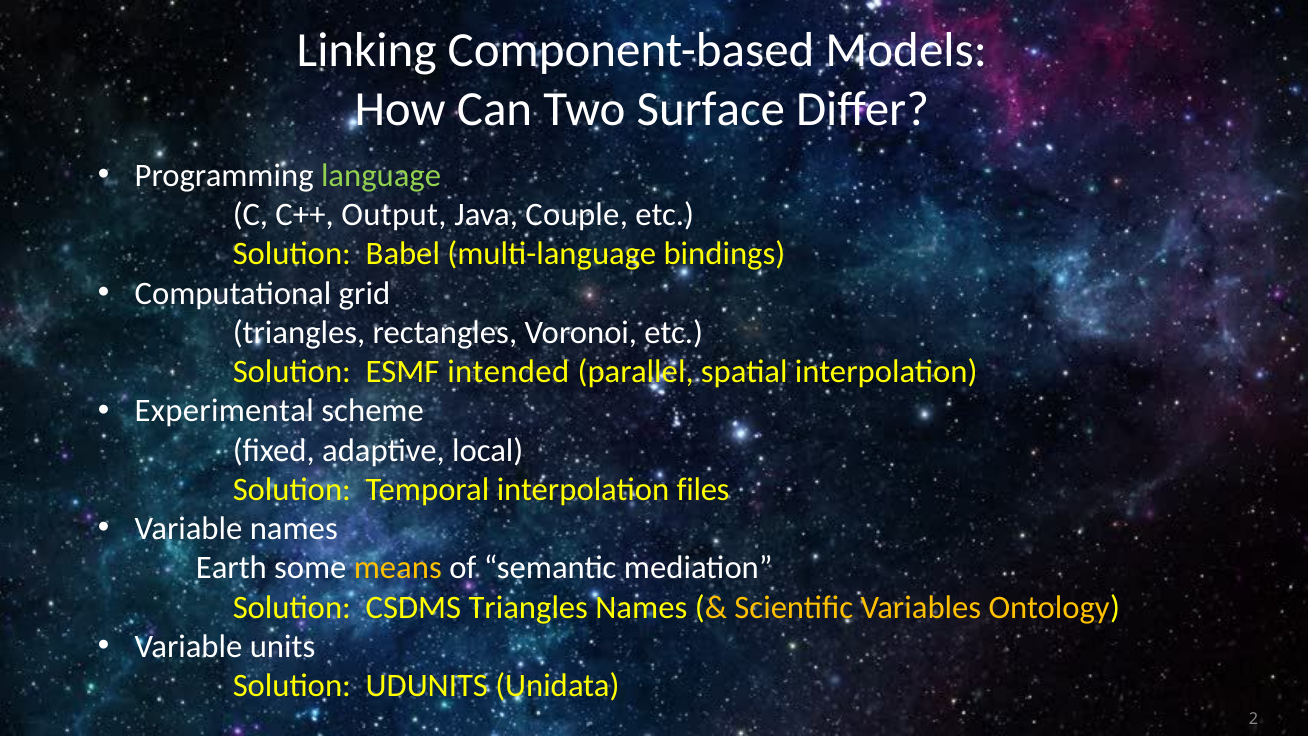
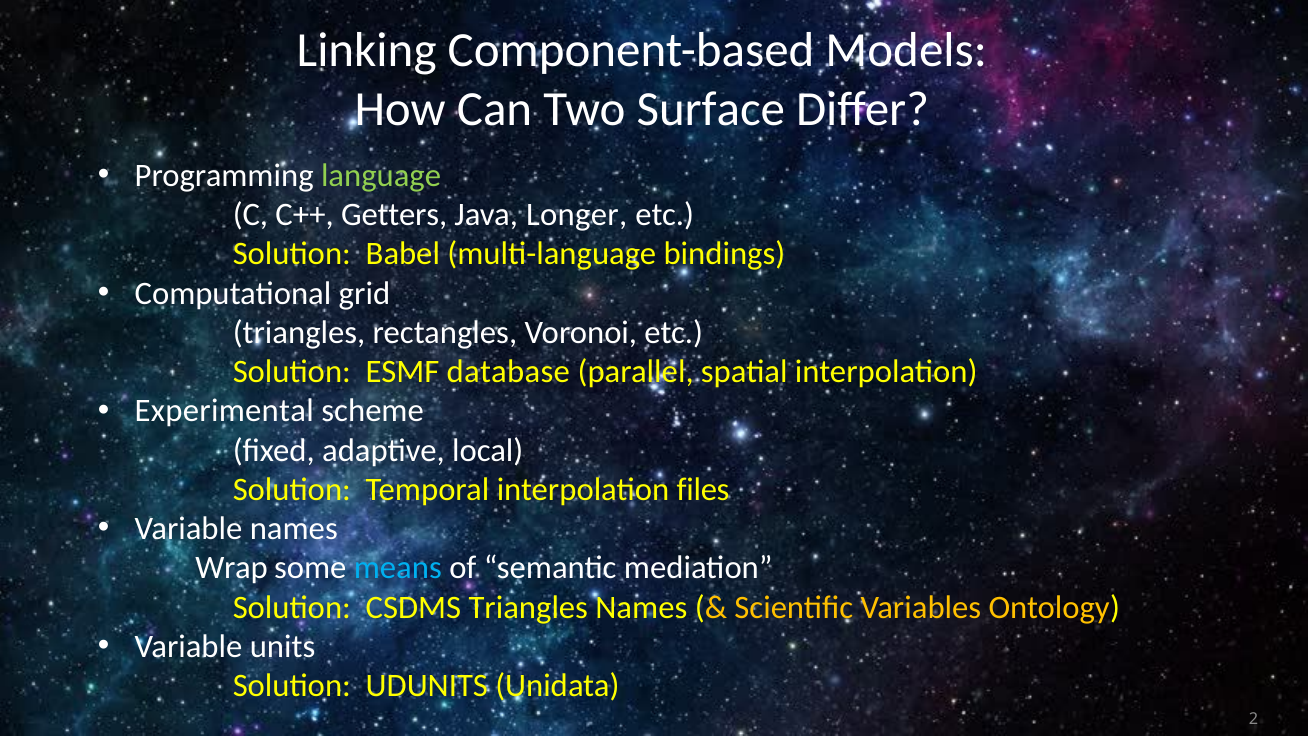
Output: Output -> Getters
Couple: Couple -> Longer
intended: intended -> database
Earth: Earth -> Wrap
means colour: yellow -> light blue
